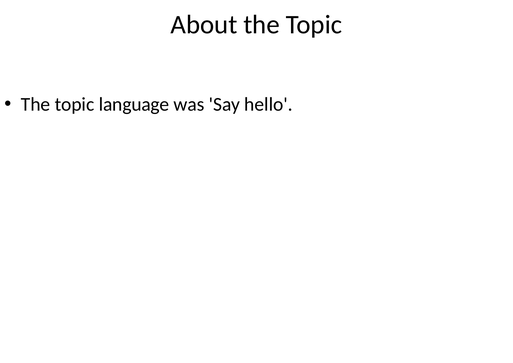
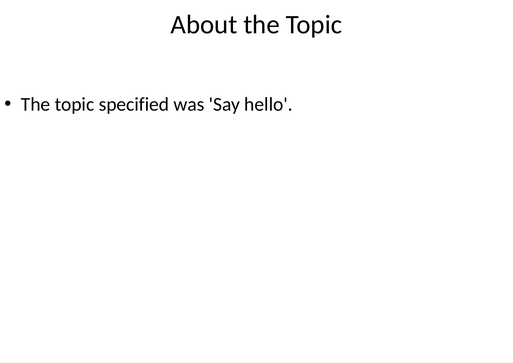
language: language -> specified
